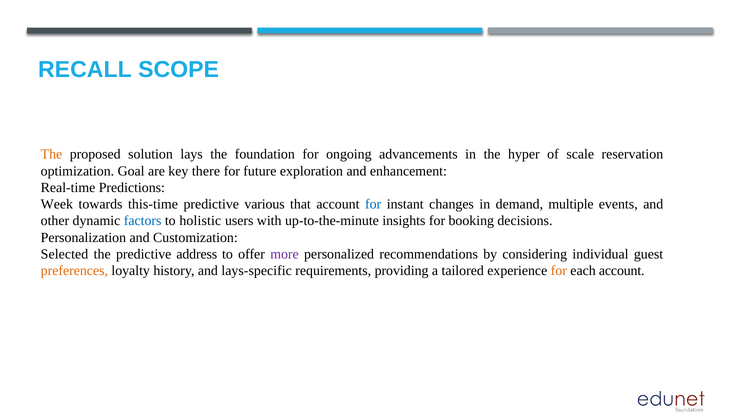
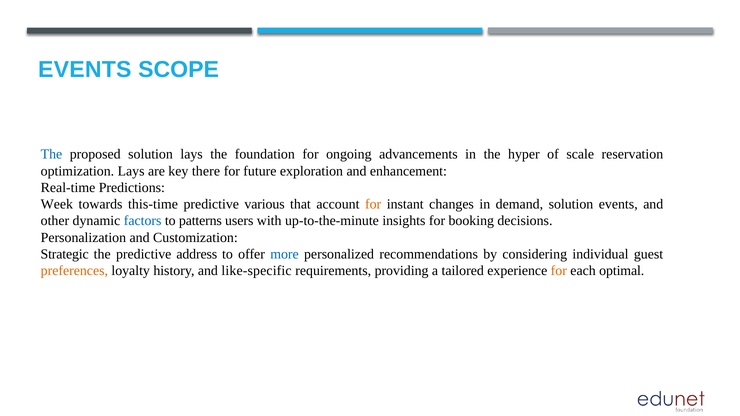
RECALL at (85, 70): RECALL -> EVENTS
The at (51, 154) colour: orange -> blue
optimization Goal: Goal -> Lays
for at (373, 204) colour: blue -> orange
demand multiple: multiple -> solution
holistic: holistic -> patterns
Selected: Selected -> Strategic
more colour: purple -> blue
lays-specific: lays-specific -> like-specific
each account: account -> optimal
